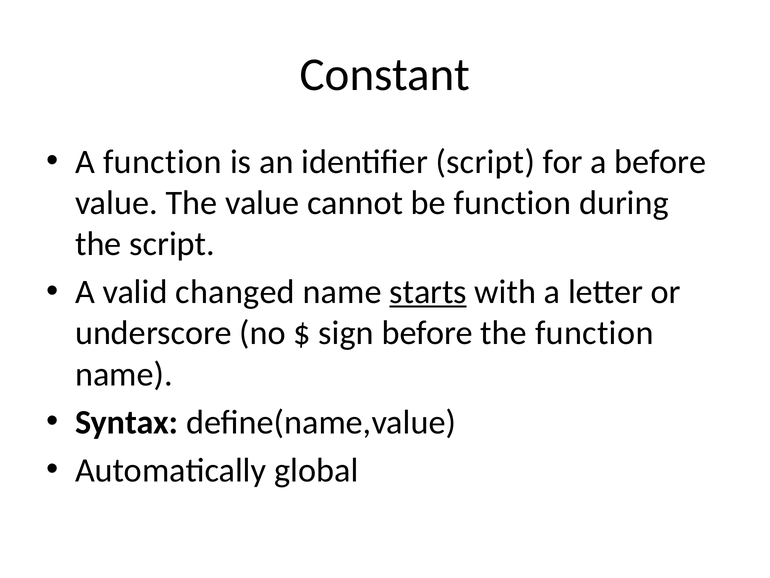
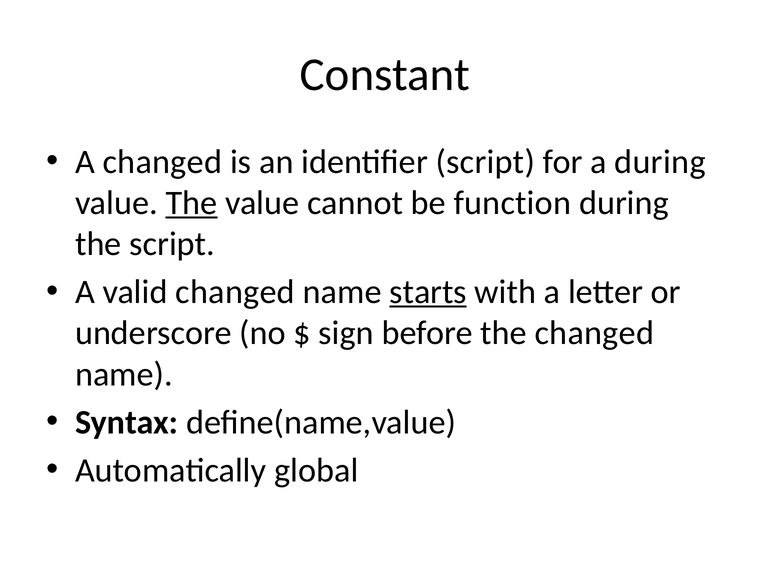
A function: function -> changed
a before: before -> during
The at (191, 203) underline: none -> present
the function: function -> changed
